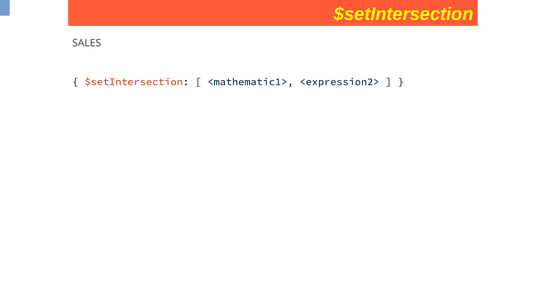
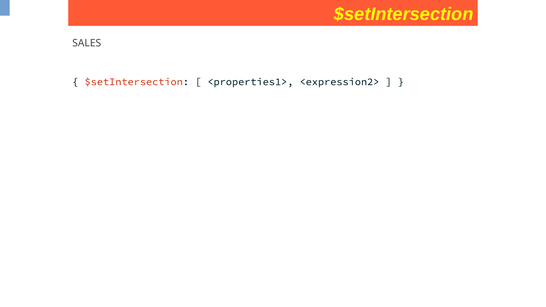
<mathematic1>: <mathematic1> -> <properties1>
